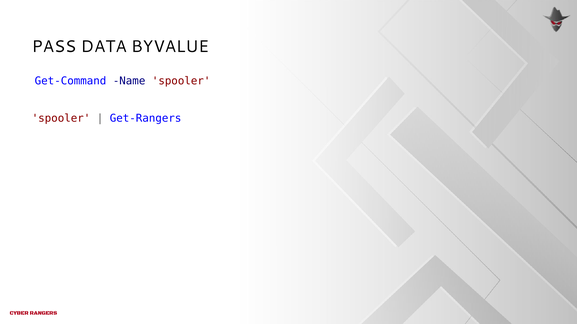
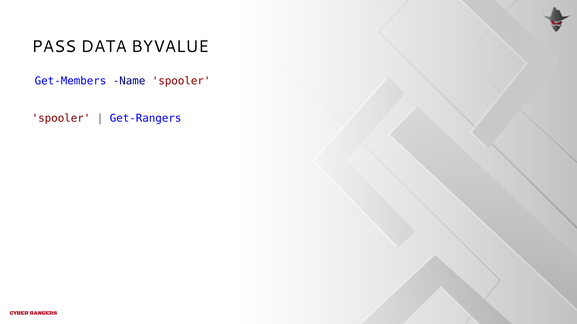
Get-Command: Get-Command -> Get-Members
